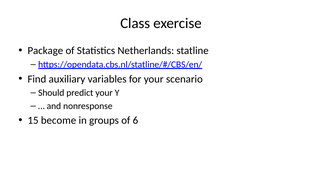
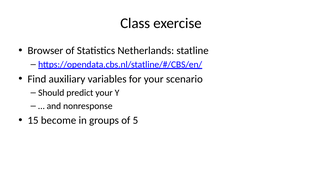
Package: Package -> Browser
6: 6 -> 5
